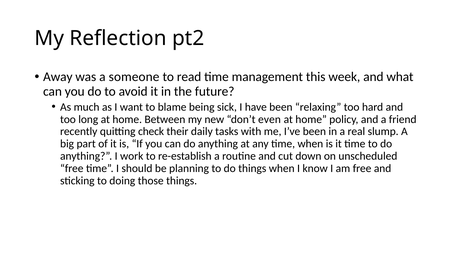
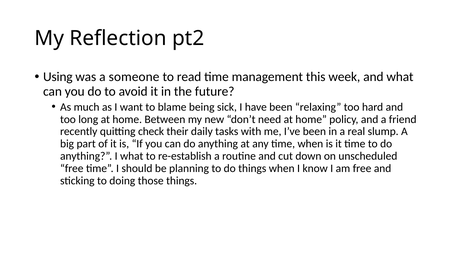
Away: Away -> Using
even: even -> need
I work: work -> what
